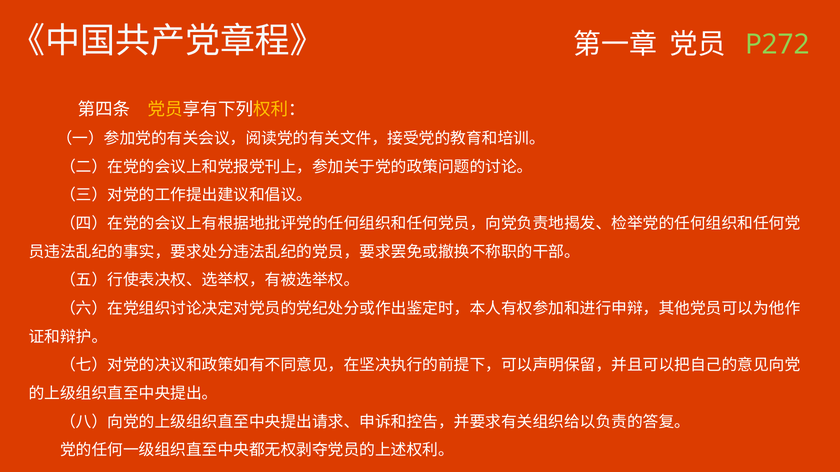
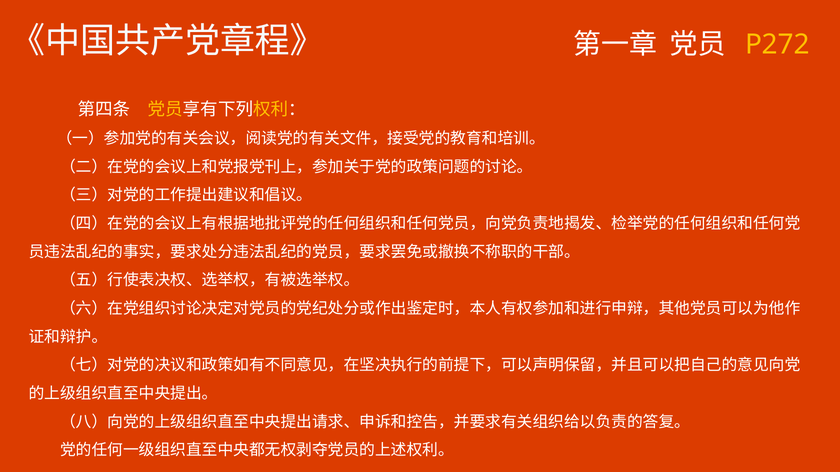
P272 colour: light green -> yellow
